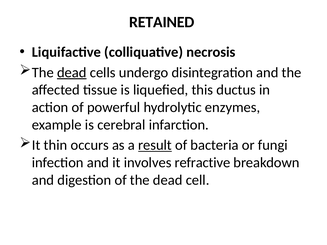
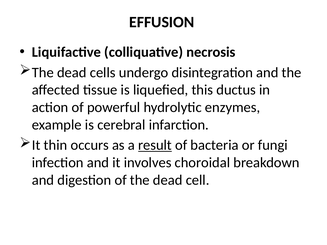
RETAINED: RETAINED -> EFFUSION
dead at (72, 73) underline: present -> none
refractive: refractive -> choroidal
